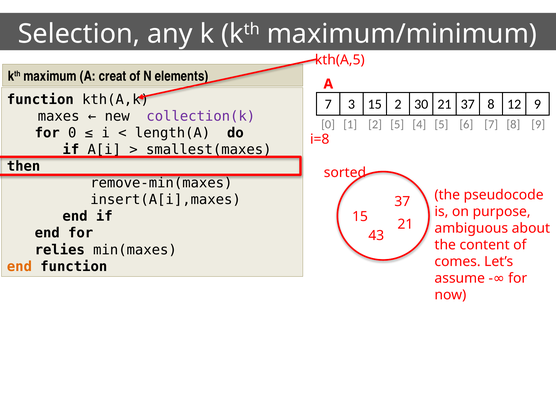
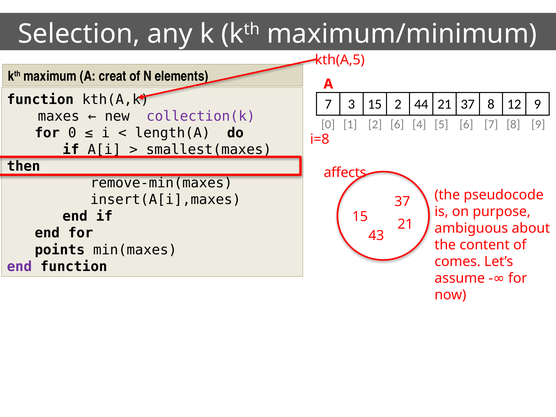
30: 30 -> 44
2 5: 5 -> 6
sorted: sorted -> affects
relies: relies -> points
end at (19, 266) colour: orange -> purple
